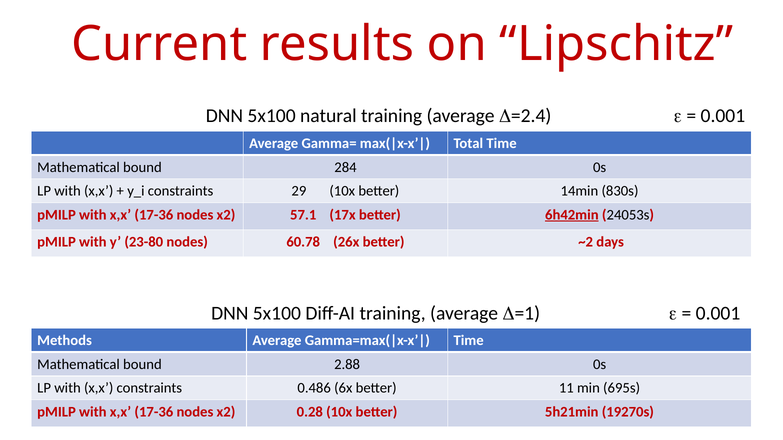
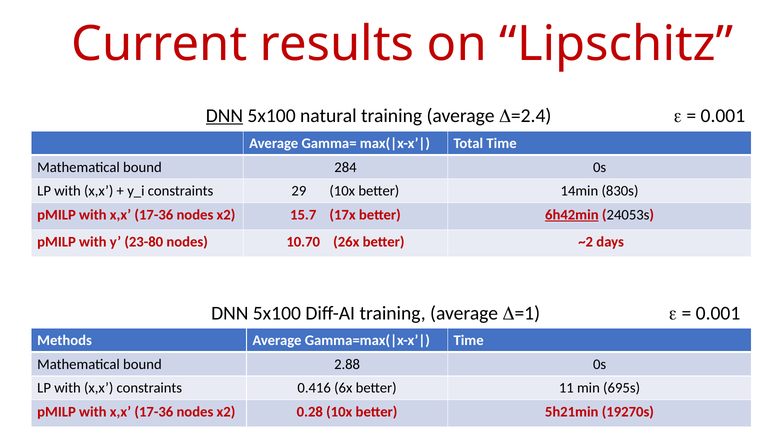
DNN at (224, 116) underline: none -> present
57.1: 57.1 -> 15.7
60.78: 60.78 -> 10.70
0.486: 0.486 -> 0.416
